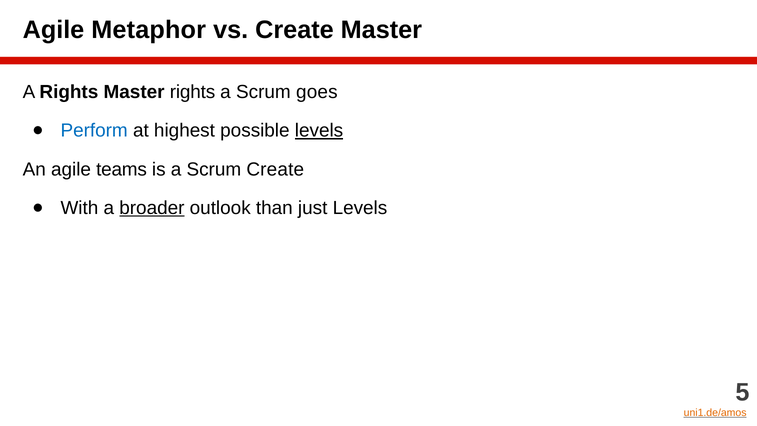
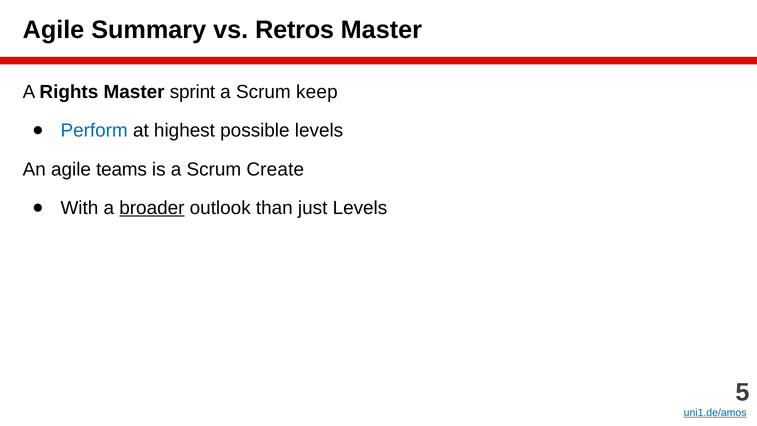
Metaphor: Metaphor -> Summary
vs Create: Create -> Retros
Master rights: rights -> sprint
goes: goes -> keep
levels at (319, 130) underline: present -> none
uni1.de/amos colour: orange -> blue
